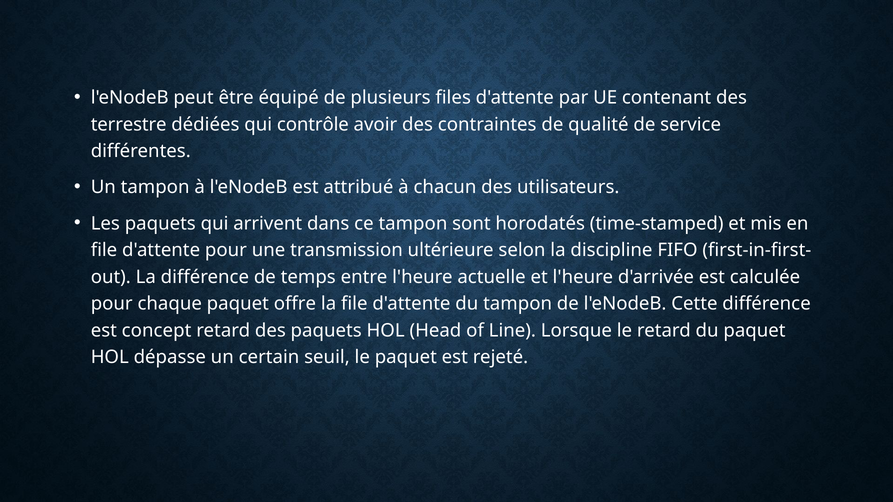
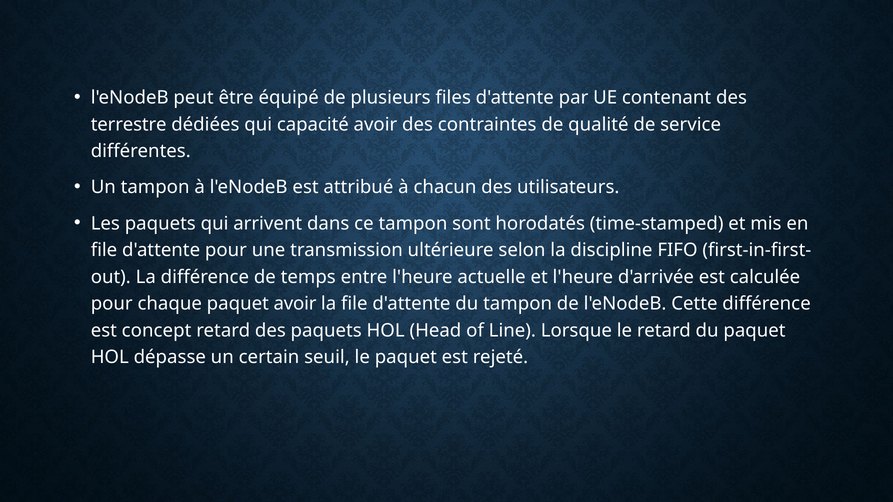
contrôle: contrôle -> capacité
paquet offre: offre -> avoir
